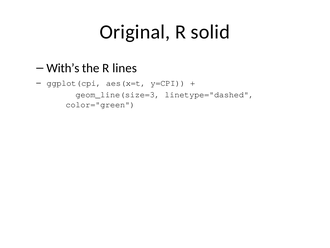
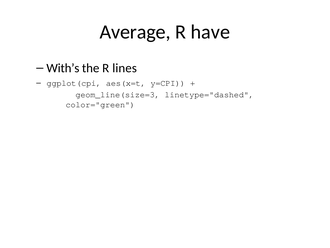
Original: Original -> Average
solid: solid -> have
